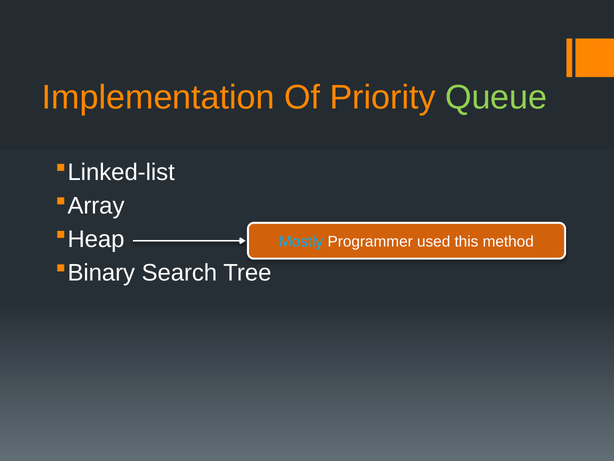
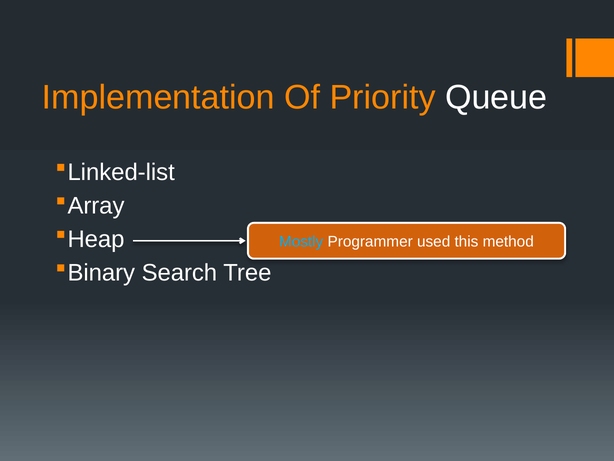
Queue colour: light green -> white
